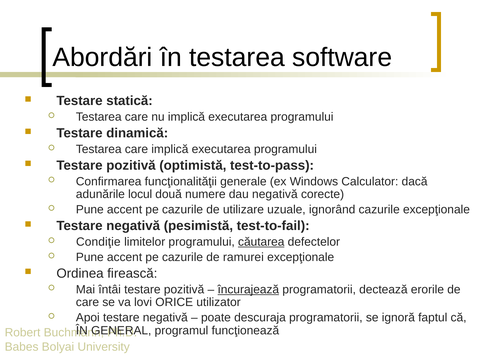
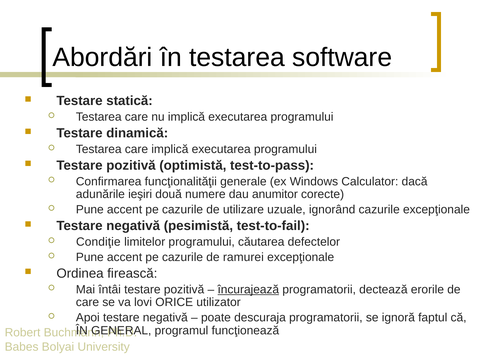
locul: locul -> ieşiri
dau negativă: negativă -> anumitor
căutarea underline: present -> none
